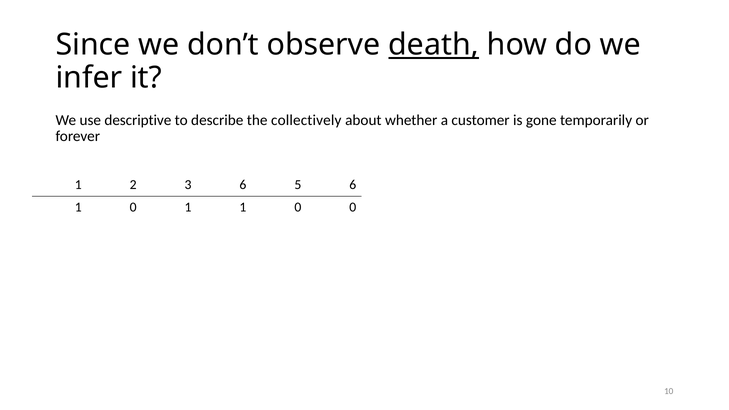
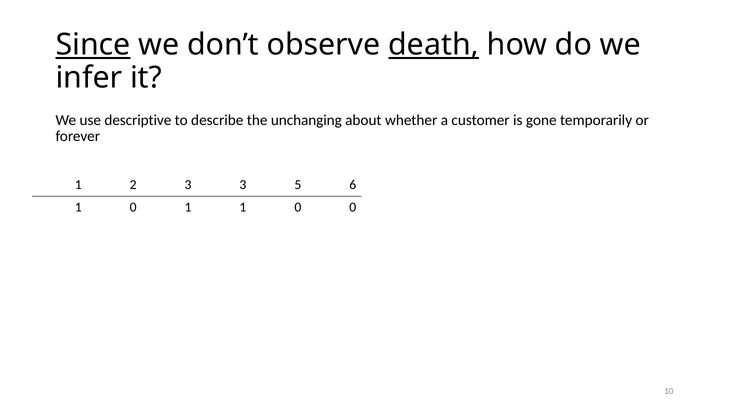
Since underline: none -> present
collectively: collectively -> unchanging
3 6: 6 -> 3
